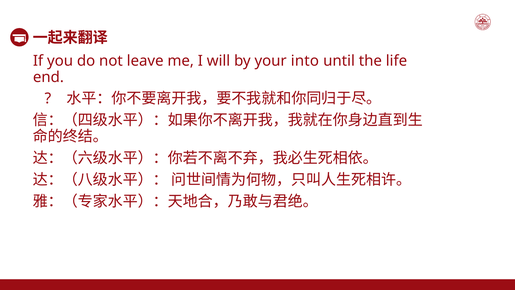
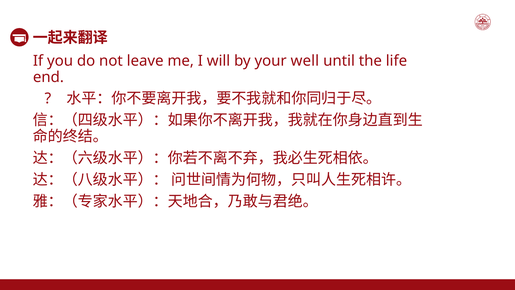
into: into -> well
